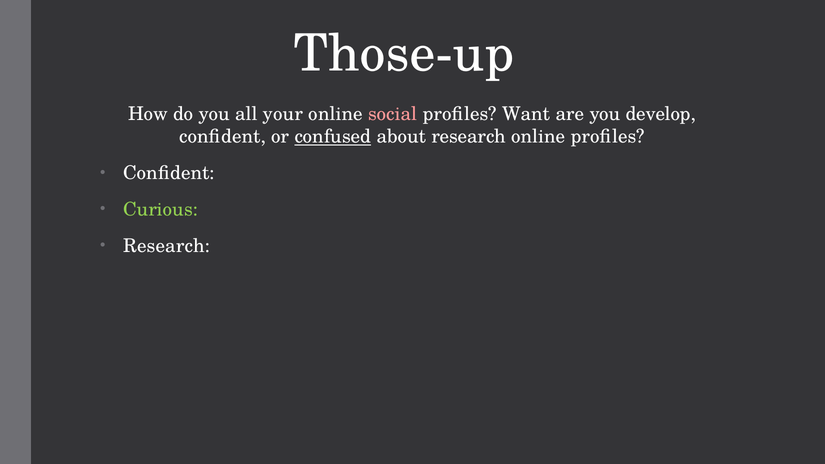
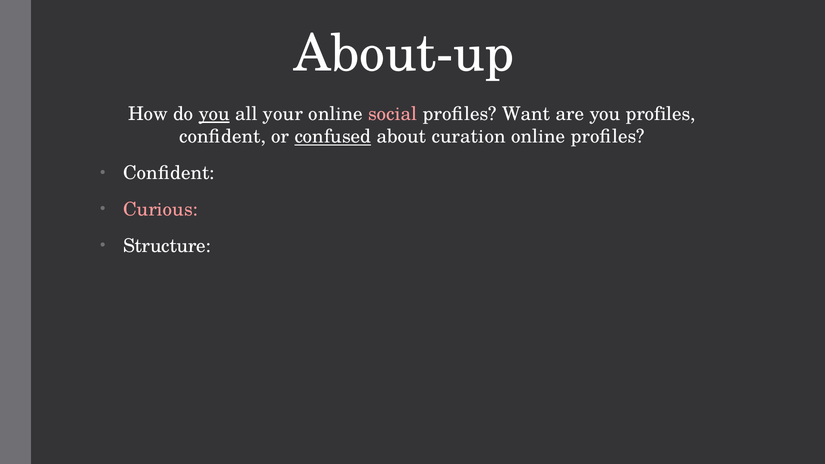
Those-up: Those-up -> About-up
you at (214, 114) underline: none -> present
you develop: develop -> profiles
about research: research -> curation
Curious colour: light green -> pink
Research at (167, 246): Research -> Structure
